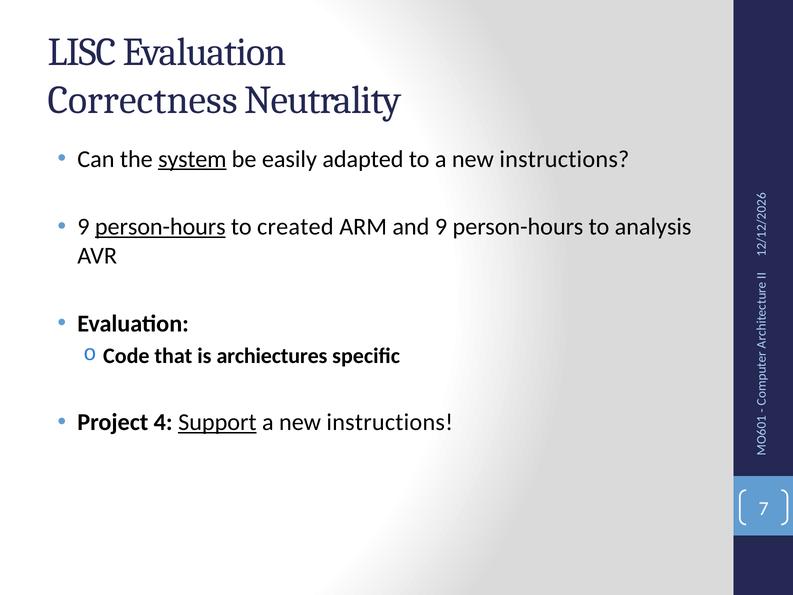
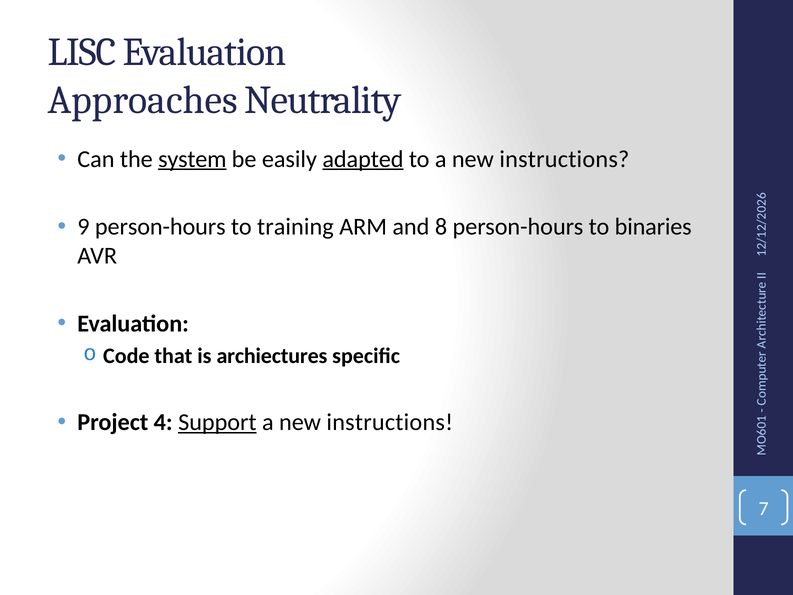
Correctness: Correctness -> Approaches
adapted underline: none -> present
person-hours at (160, 227) underline: present -> none
created: created -> training
and 9: 9 -> 8
analysis: analysis -> binaries
